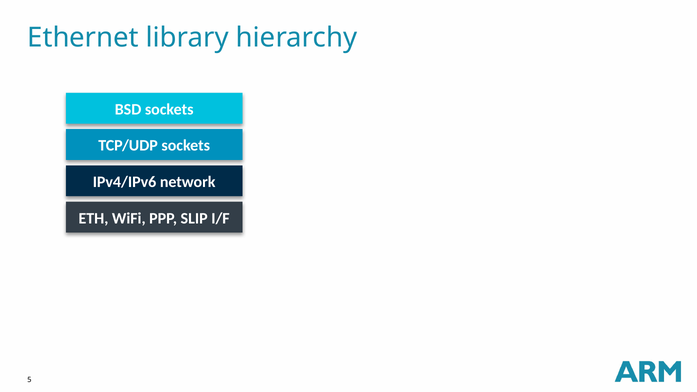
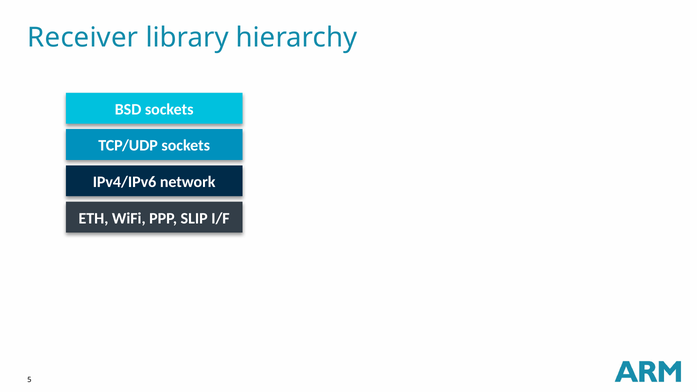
Ethernet: Ethernet -> Receiver
